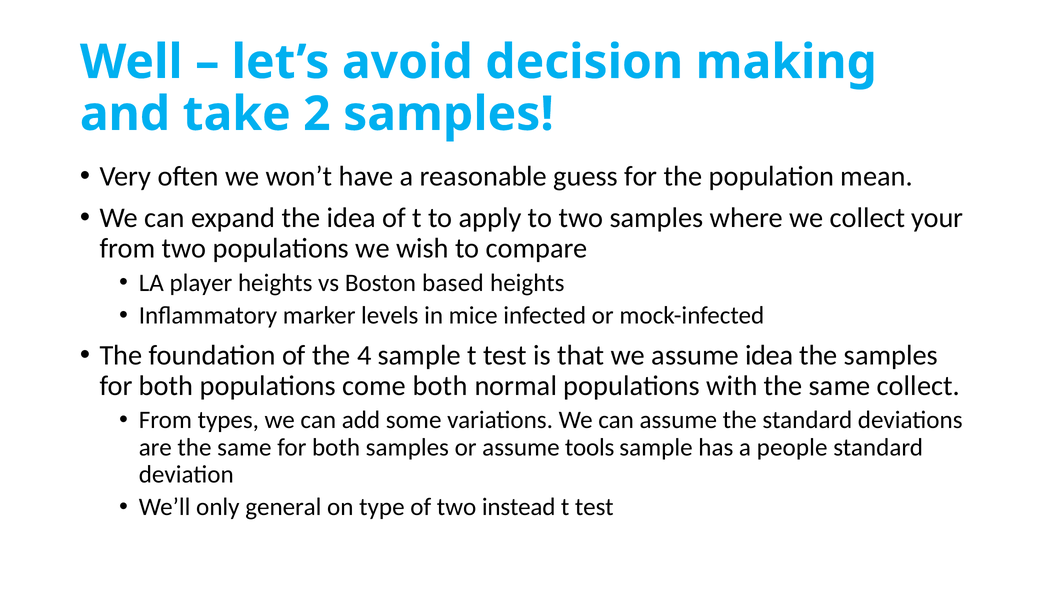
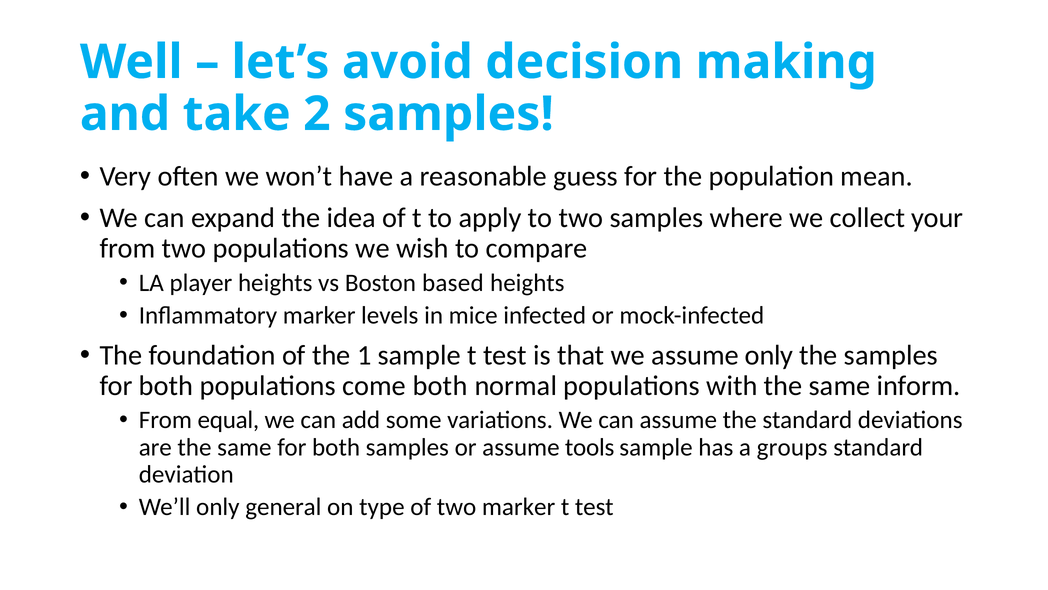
4: 4 -> 1
assume idea: idea -> only
same collect: collect -> inform
types: types -> equal
people: people -> groups
two instead: instead -> marker
